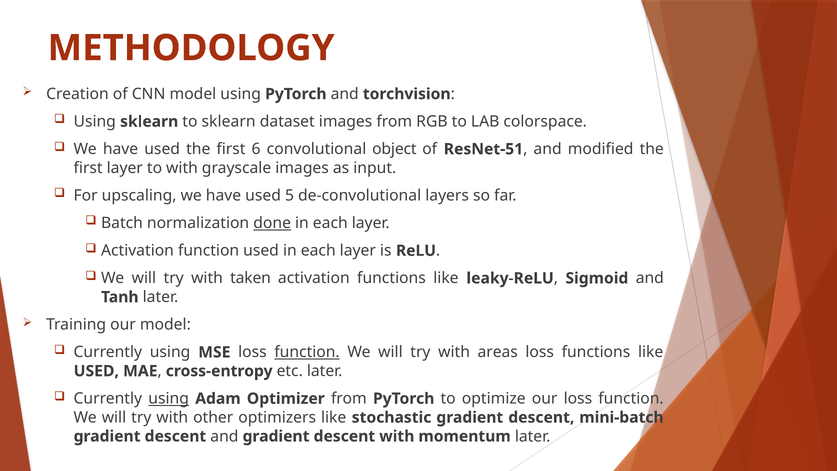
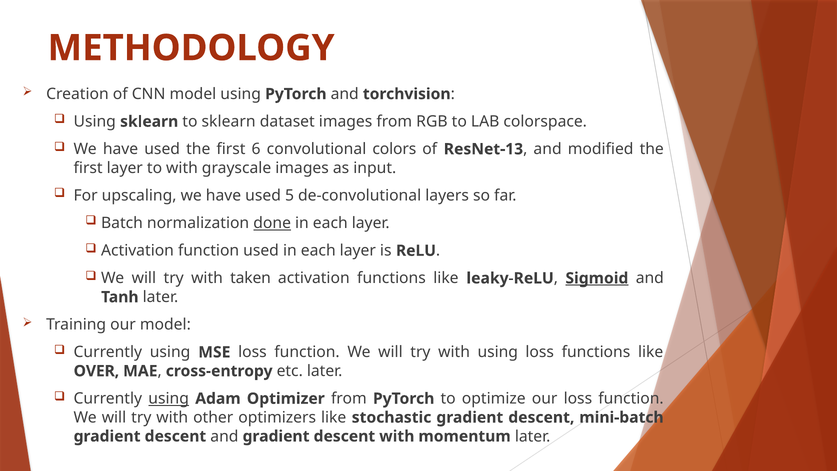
object: object -> colors
ResNet-51: ResNet-51 -> ResNet-13
Sigmoid underline: none -> present
function at (307, 352) underline: present -> none
with areas: areas -> using
USED at (96, 371): USED -> OVER
